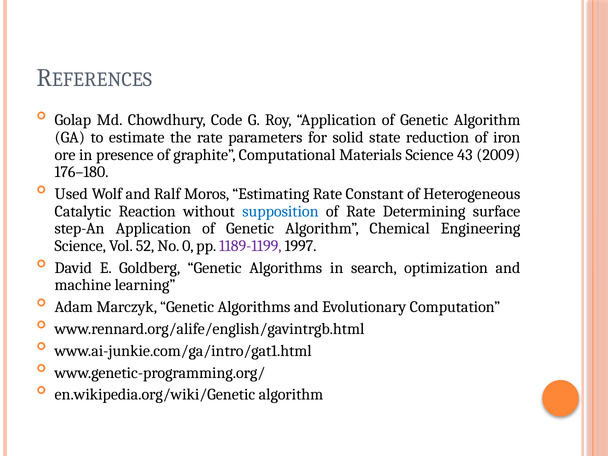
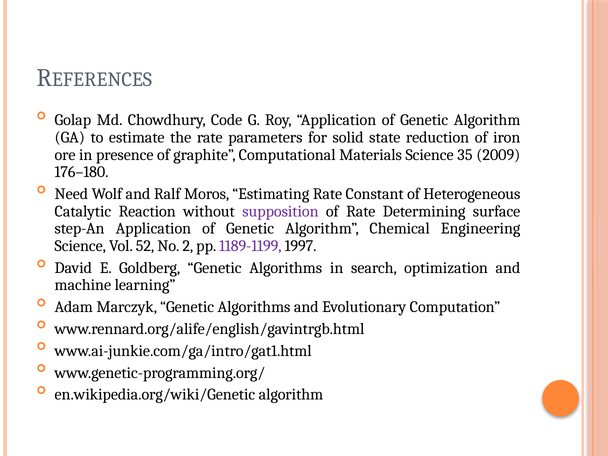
43: 43 -> 35
Used: Used -> Need
supposition colour: blue -> purple
0: 0 -> 2
